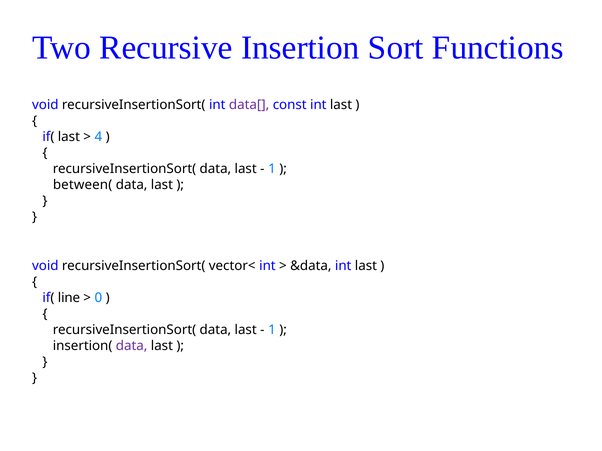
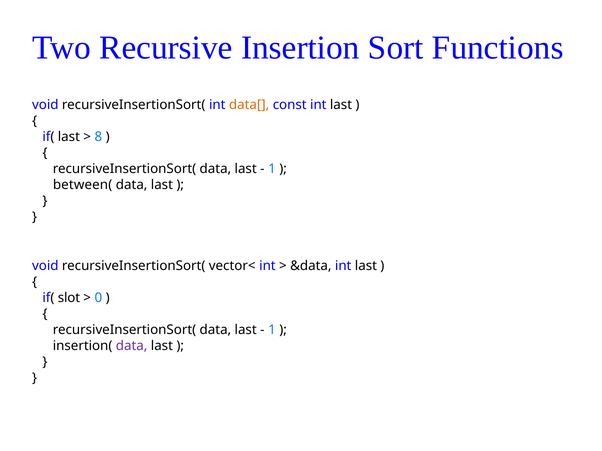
data[ colour: purple -> orange
4: 4 -> 8
line: line -> slot
